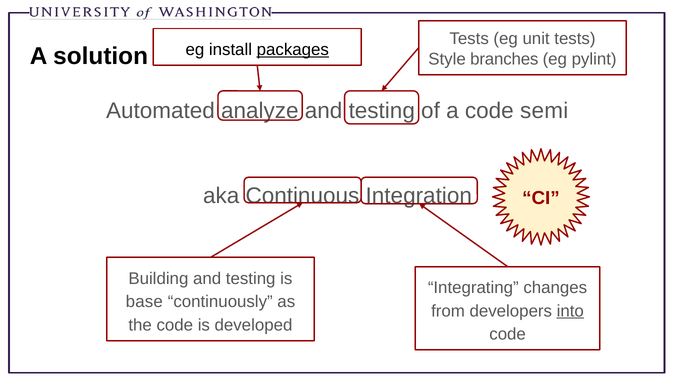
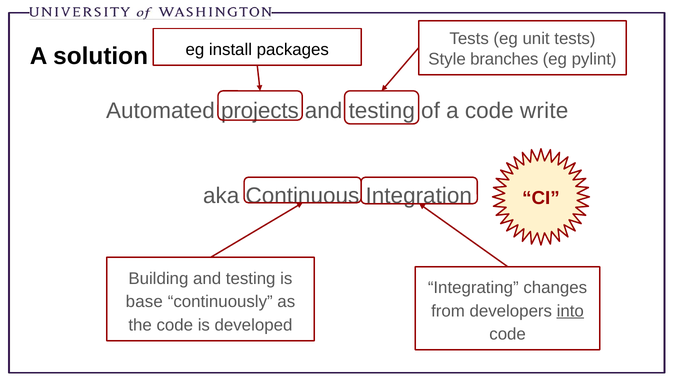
packages underline: present -> none
analyze: analyze -> projects
semi: semi -> write
